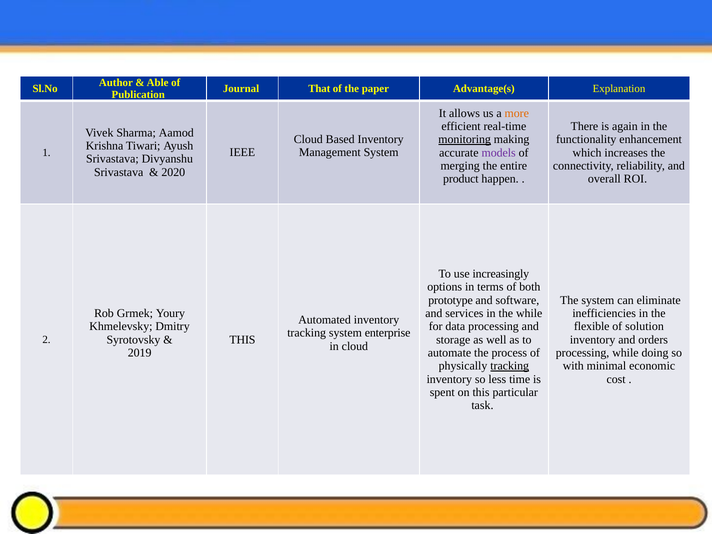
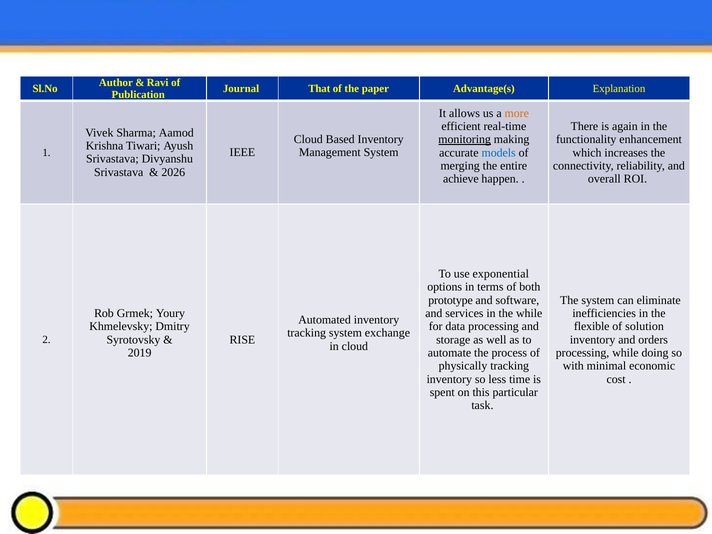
Able: Able -> Ravi
models colour: purple -> blue
2020: 2020 -> 2026
product: product -> achieve
increasingly: increasingly -> exponential
enterprise: enterprise -> exchange
THIS at (242, 340): THIS -> RISE
tracking at (510, 366) underline: present -> none
